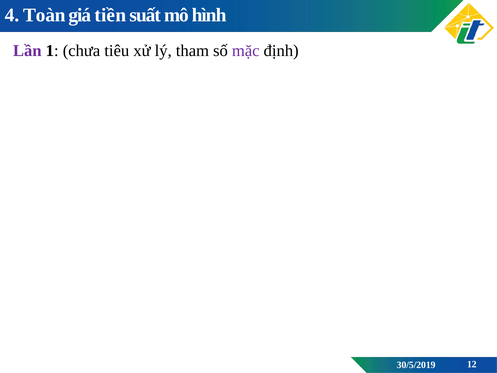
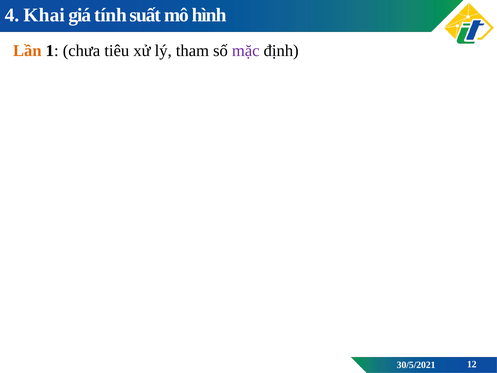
Toàn: Toàn -> Khai
tiền: tiền -> tính
Lần colour: purple -> orange
30/5/2019: 30/5/2019 -> 30/5/2021
